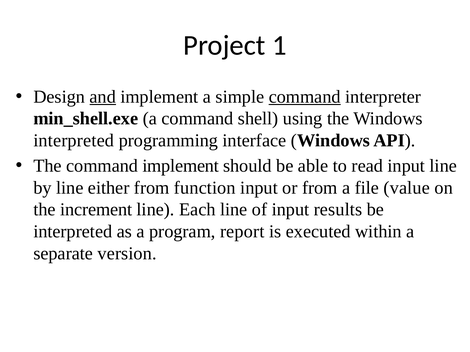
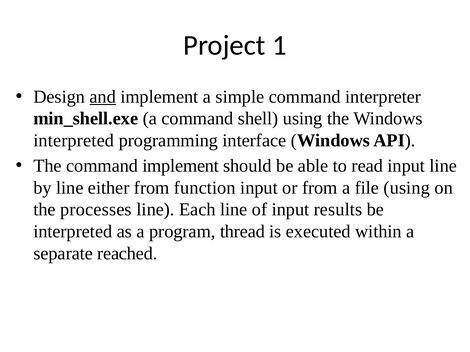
command at (305, 97) underline: present -> none
file value: value -> using
increment: increment -> processes
report: report -> thread
version: version -> reached
